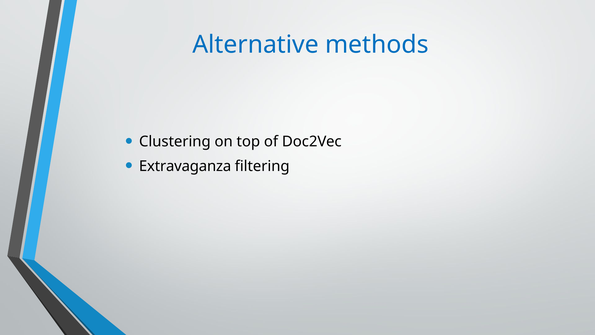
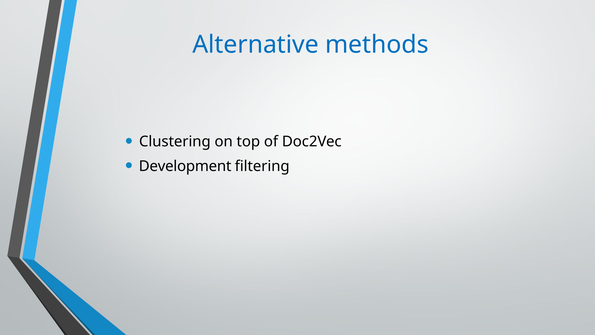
Extravaganza: Extravaganza -> Development
